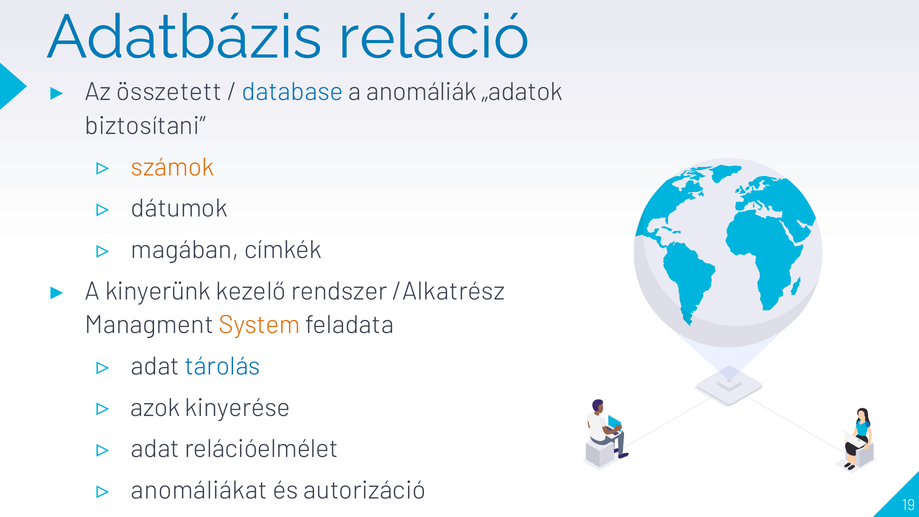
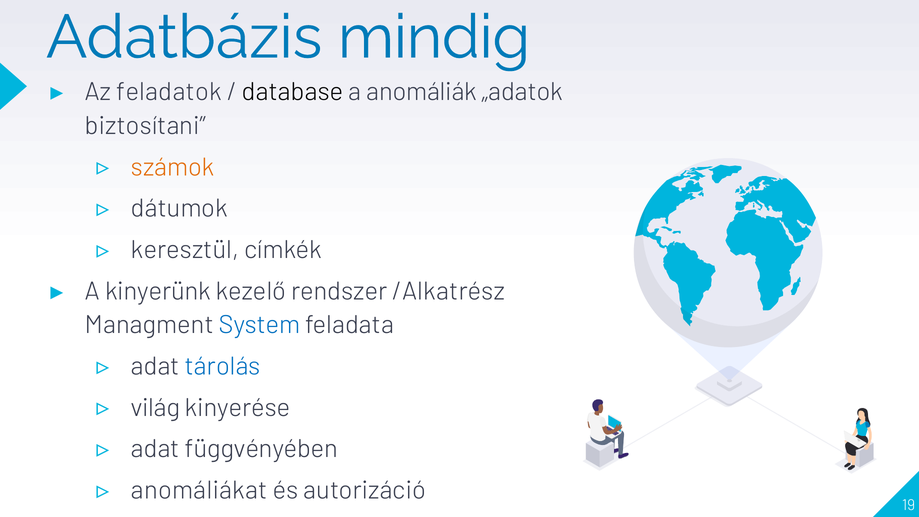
reláció: reláció -> mindig
összetett: összetett -> feladatok
database colour: blue -> black
magában: magában -> keresztül
System colour: orange -> blue
azok: azok -> világ
relációelmélet: relációelmélet -> függvényében
